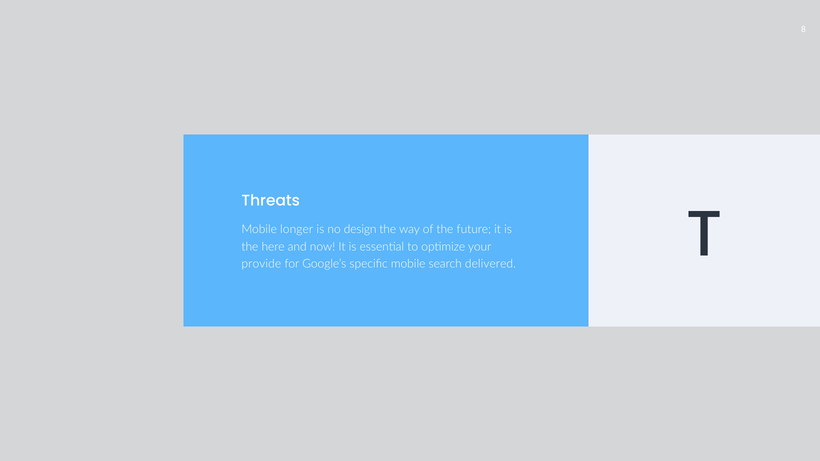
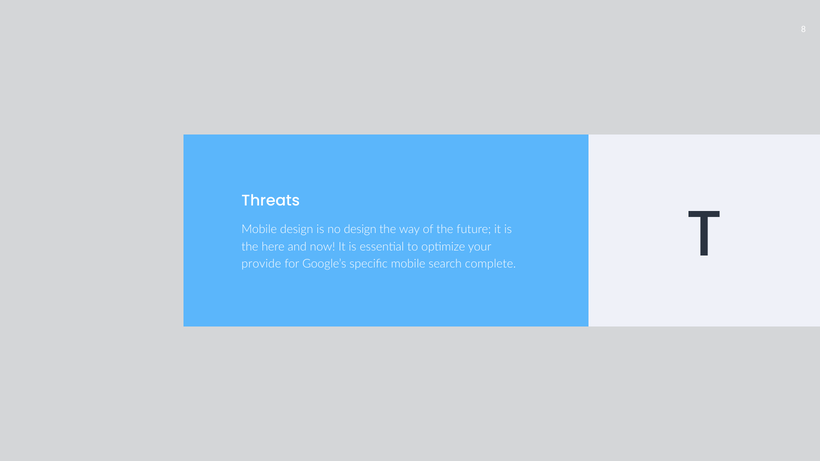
Mobile longer: longer -> design
delivered: delivered -> complete
